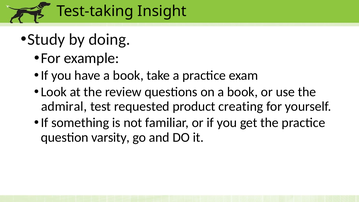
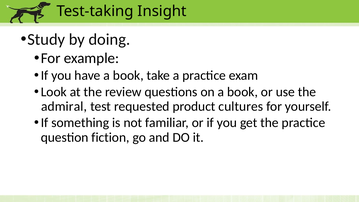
creating: creating -> cultures
varsity: varsity -> fiction
